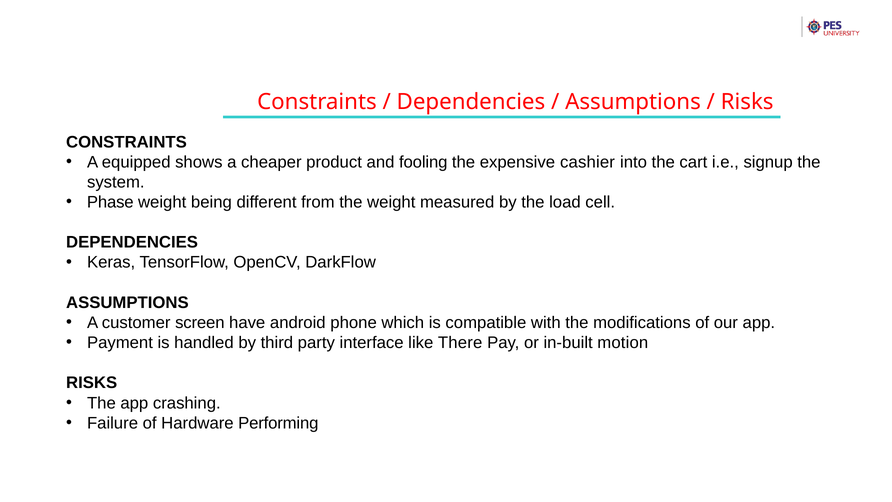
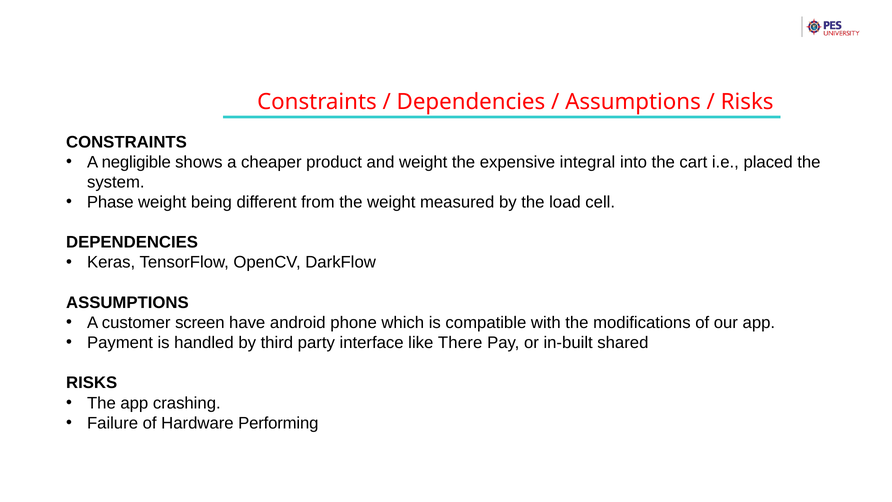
equipped: equipped -> negligible
and fooling: fooling -> weight
cashier: cashier -> integral
signup: signup -> placed
motion: motion -> shared
